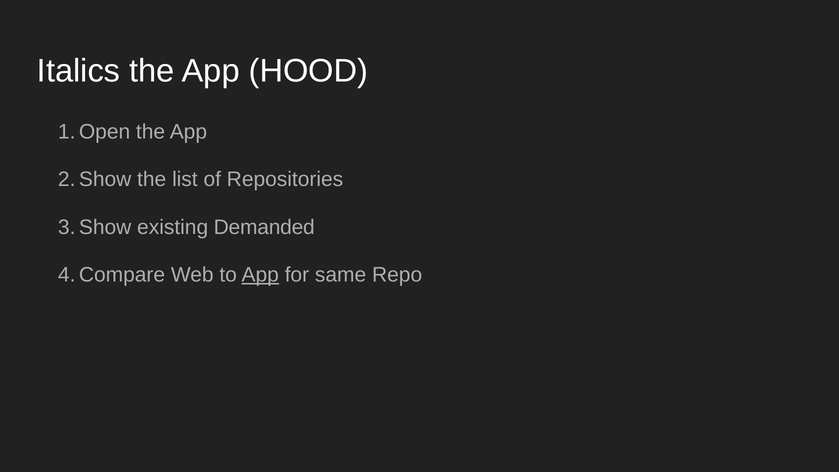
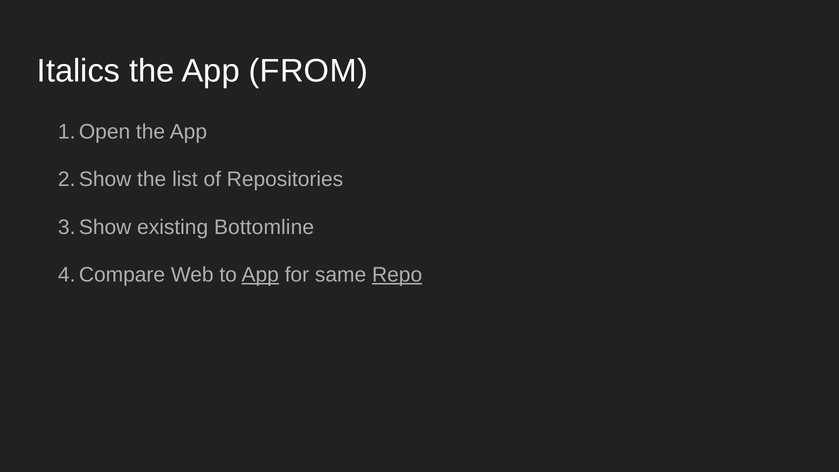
HOOD: HOOD -> FROM
Demanded: Demanded -> Bottomline
Repo underline: none -> present
